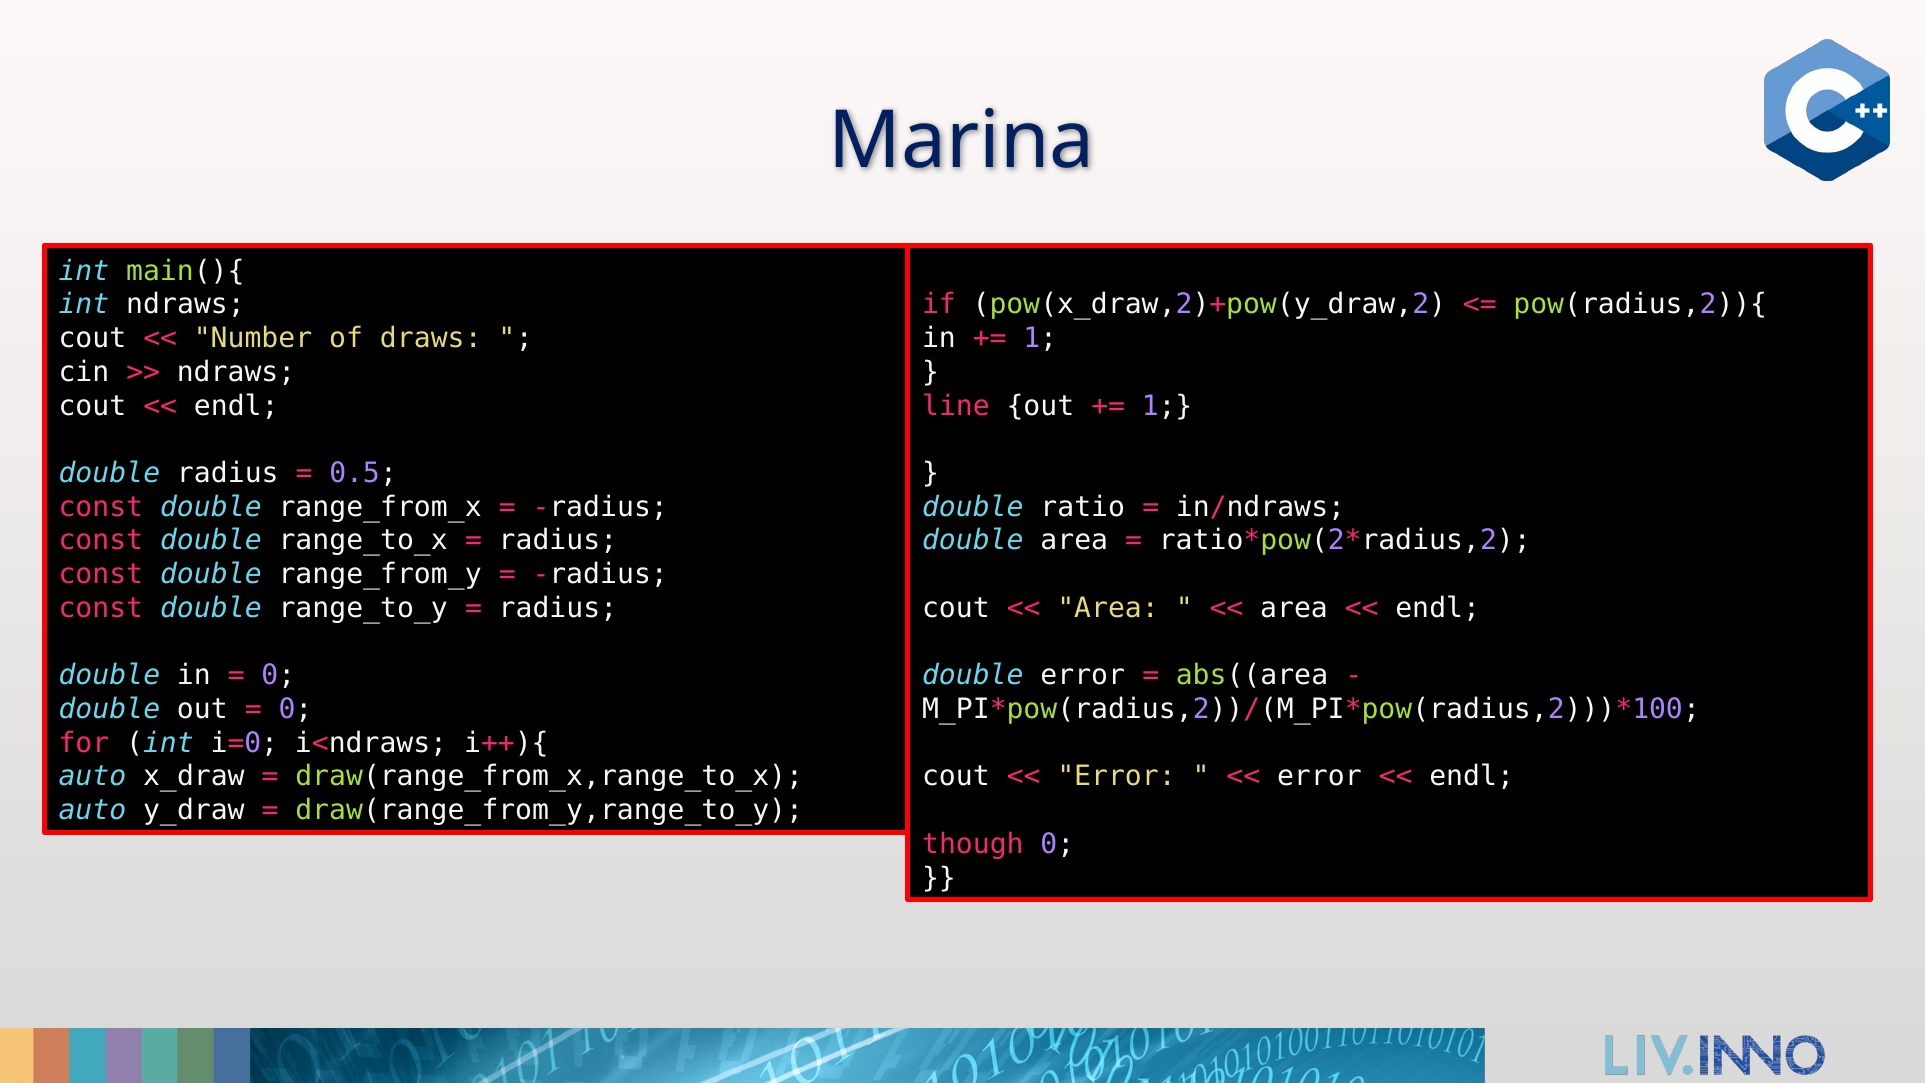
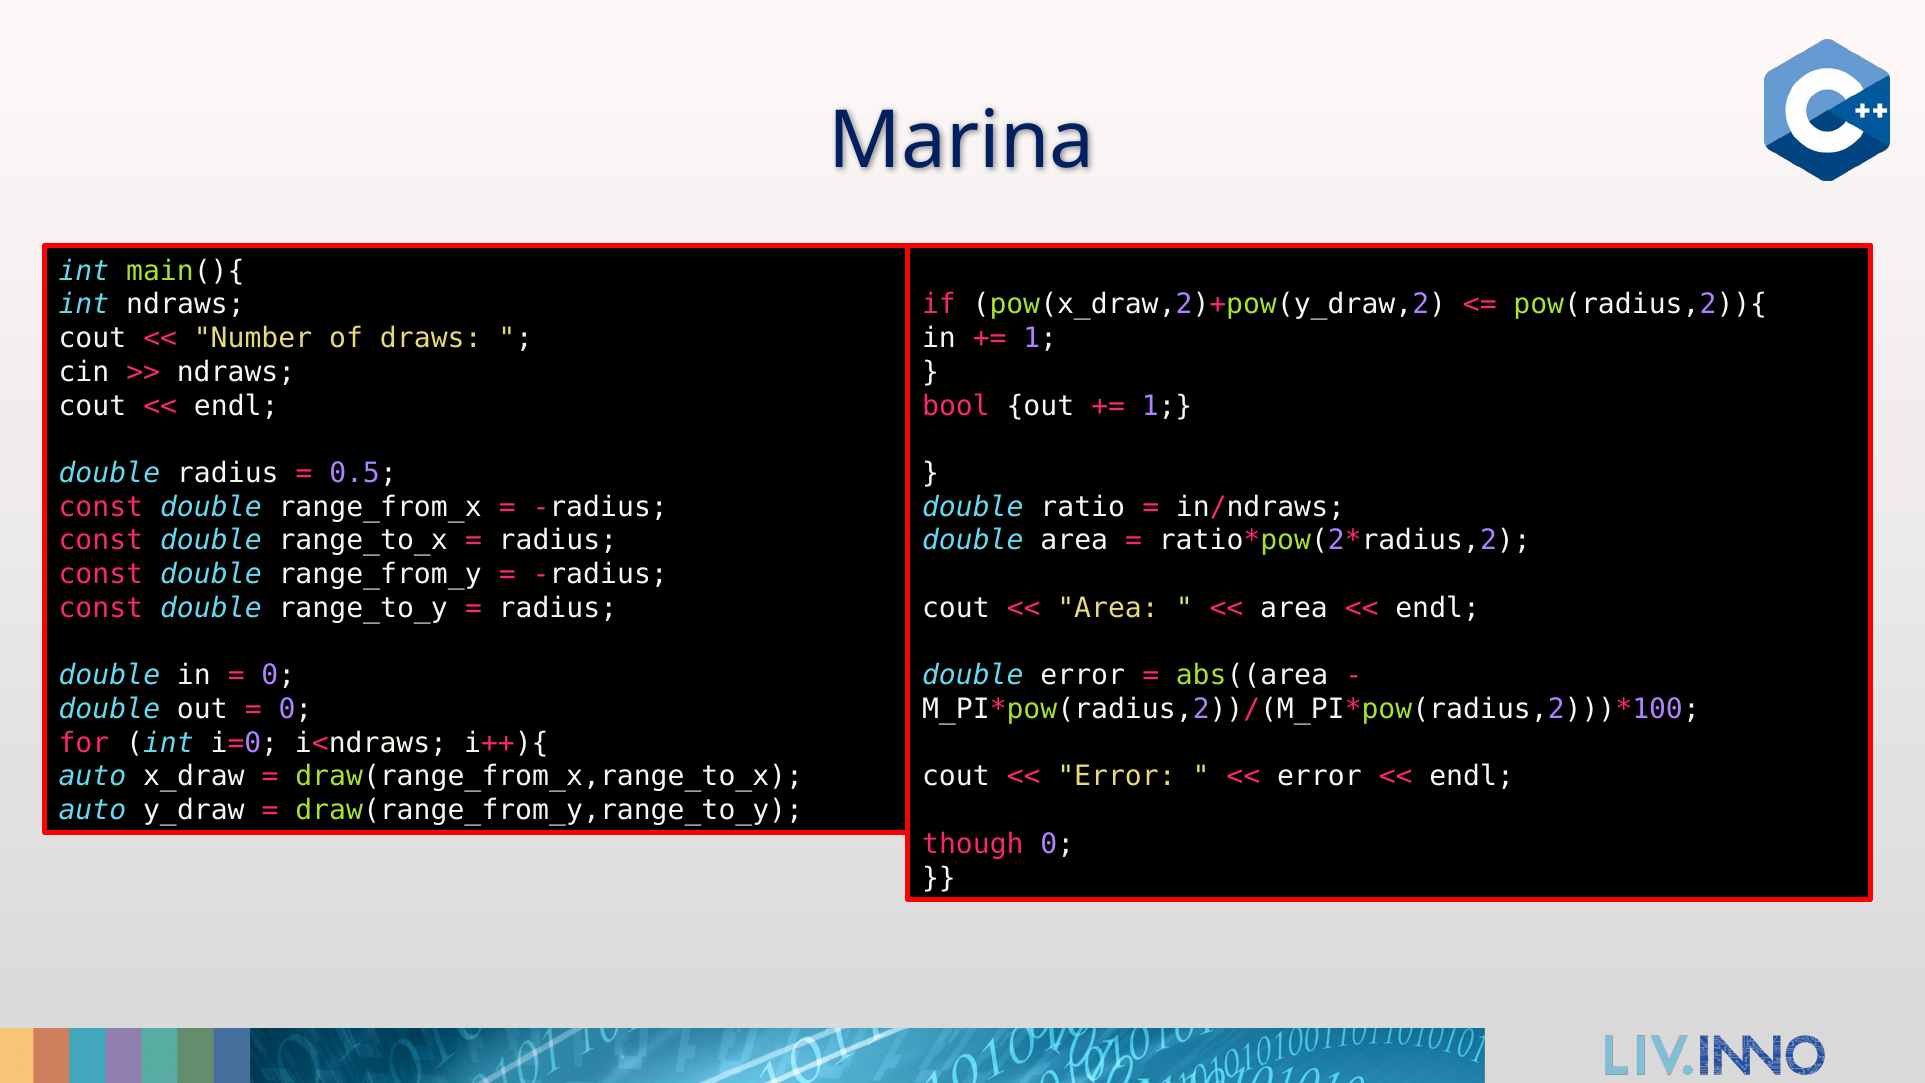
line: line -> bool
